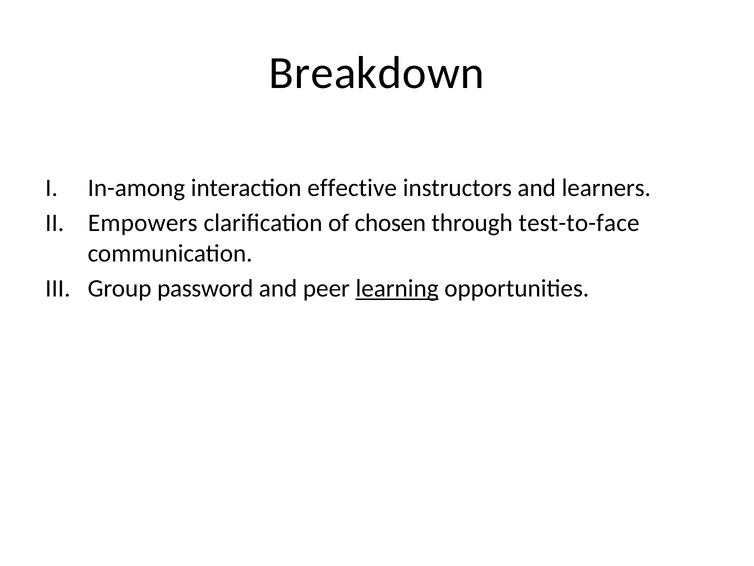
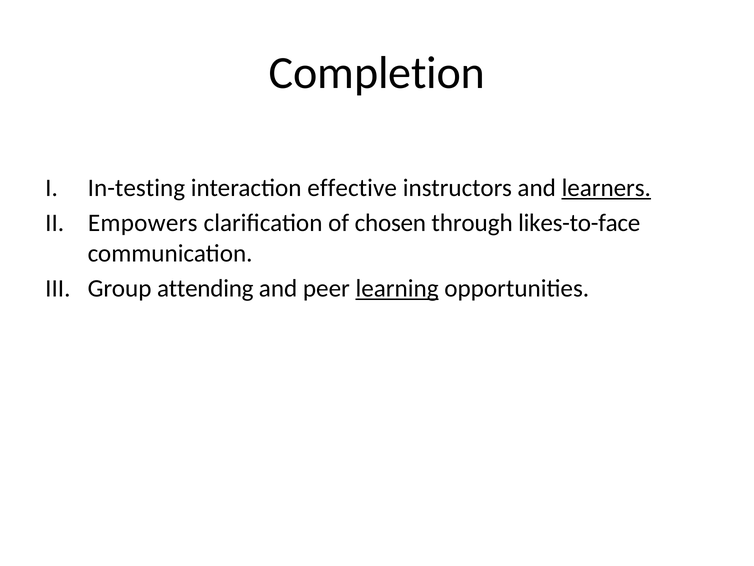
Breakdown: Breakdown -> Completion
In-among: In-among -> In-testing
learners underline: none -> present
test-to-face: test-to-face -> likes-to-face
password: password -> attending
